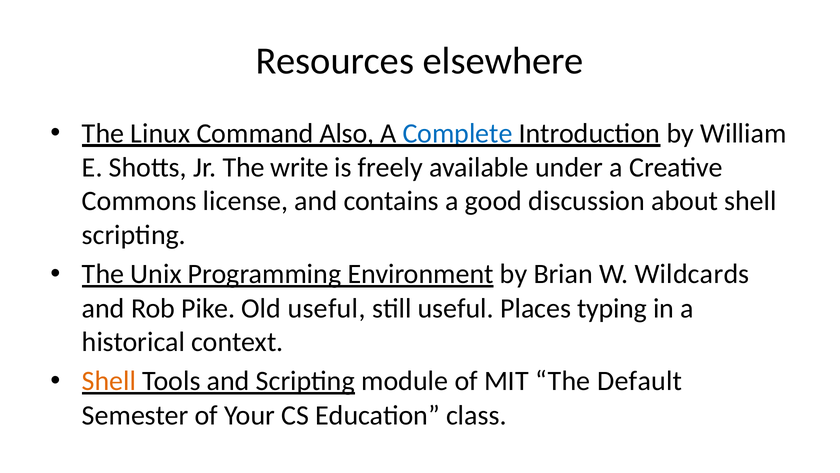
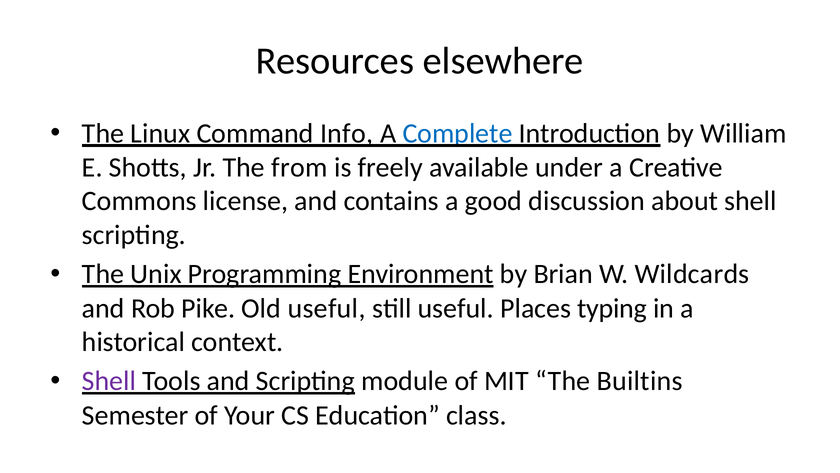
Also: Also -> Info
write: write -> from
Shell at (109, 381) colour: orange -> purple
Default: Default -> Builtins
